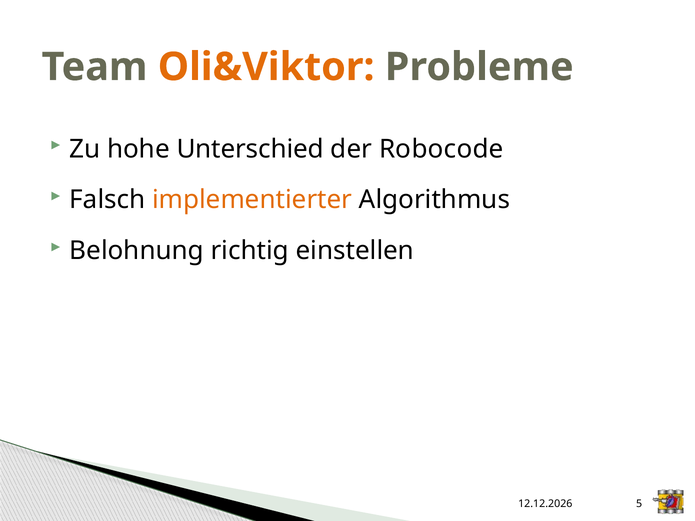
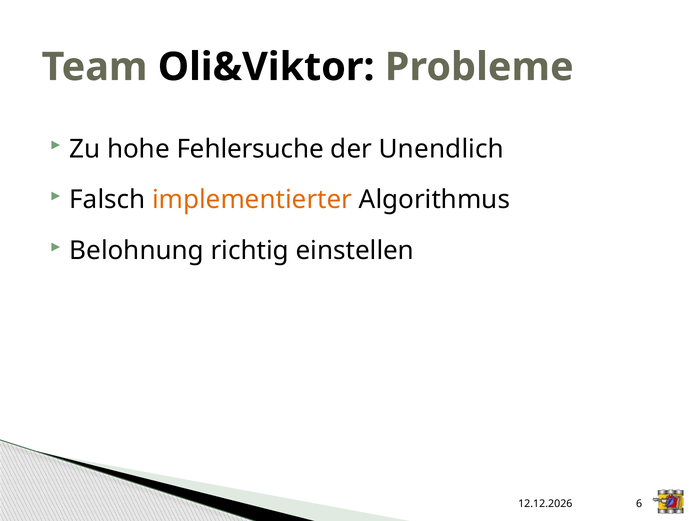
Oli&Viktor colour: orange -> black
Unterschied: Unterschied -> Fehlersuche
Robocode: Robocode -> Unendlich
5: 5 -> 6
